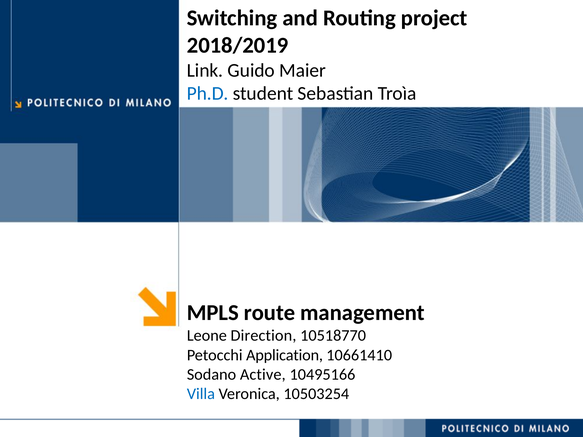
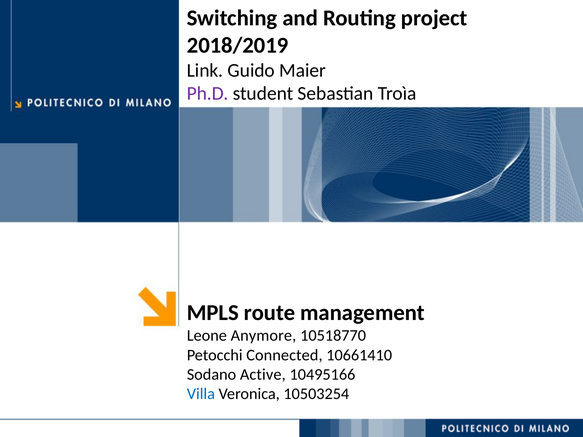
Ph.D colour: blue -> purple
Direction: Direction -> Anymore
Application: Application -> Connected
